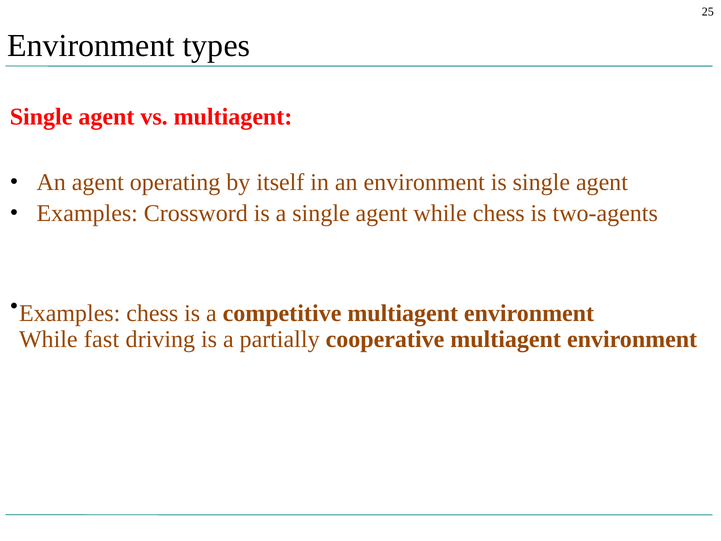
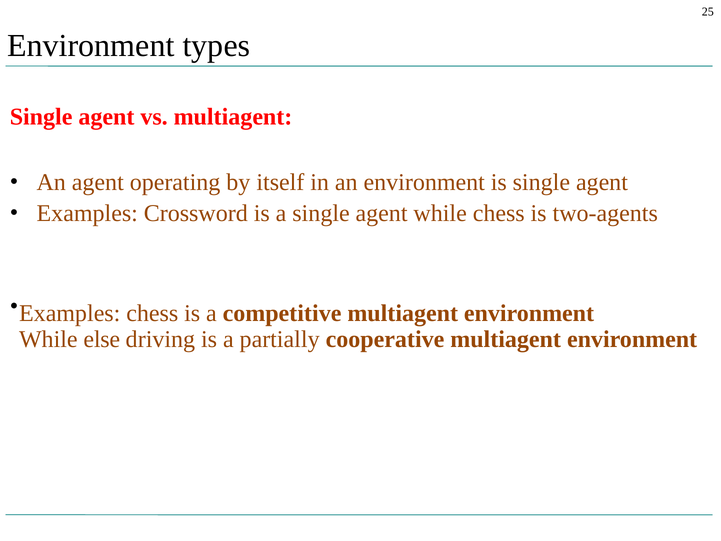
fast: fast -> else
